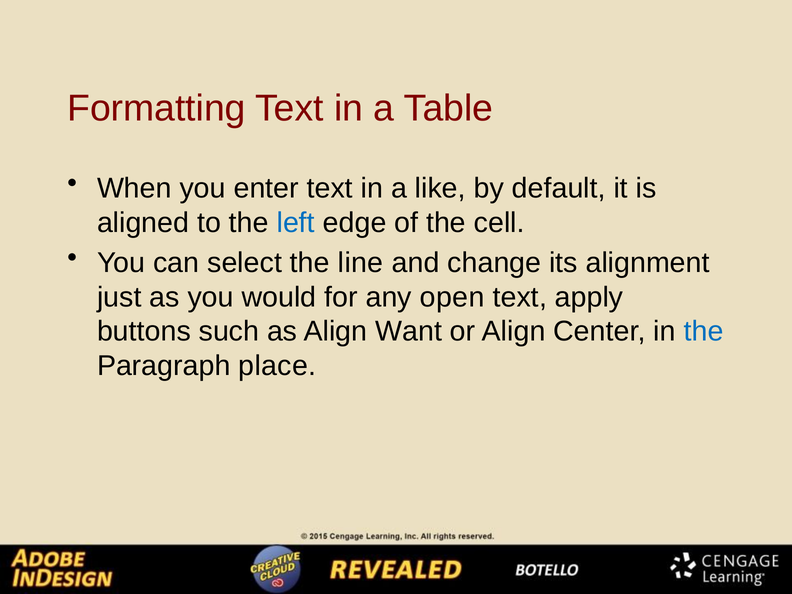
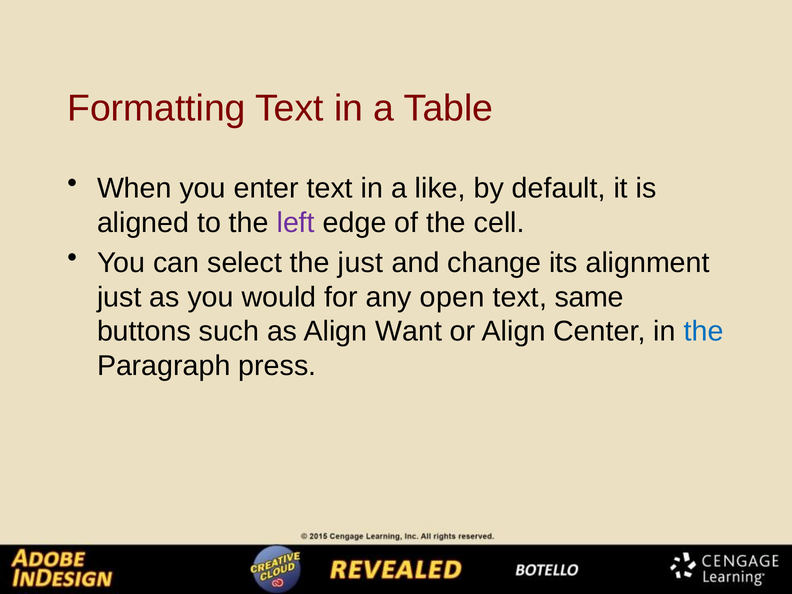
left colour: blue -> purple
the line: line -> just
apply: apply -> same
place: place -> press
